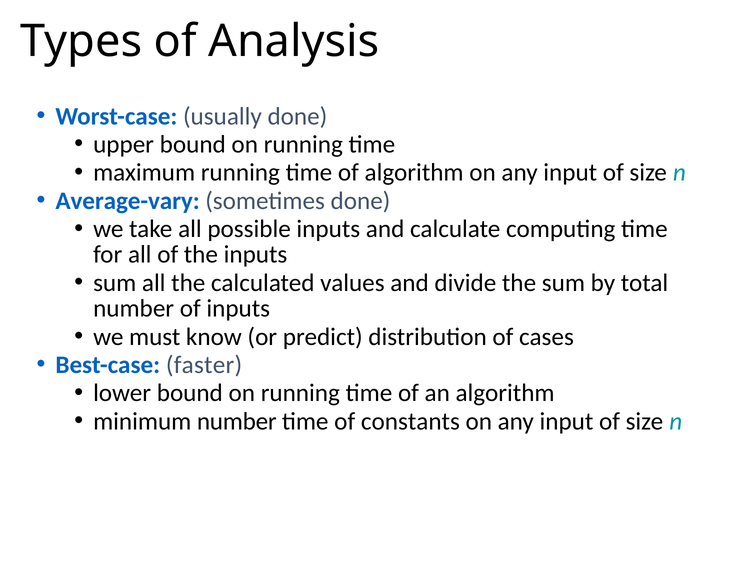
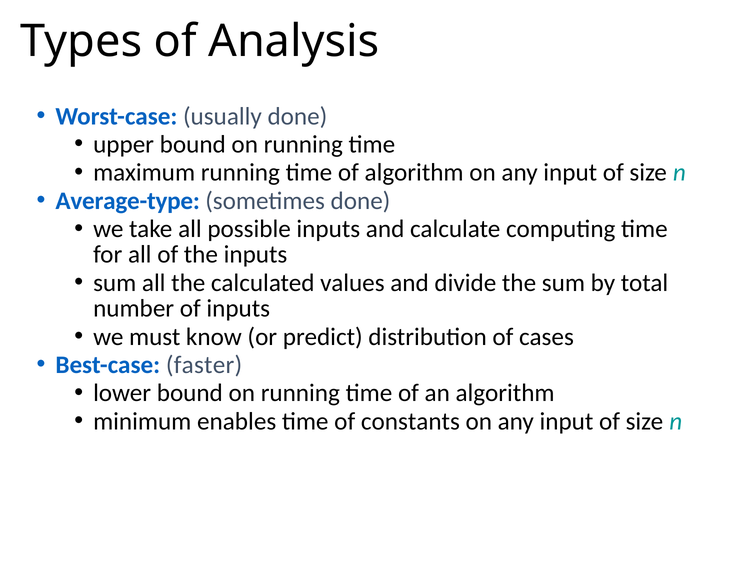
Average-vary: Average-vary -> Average-type
minimum number: number -> enables
